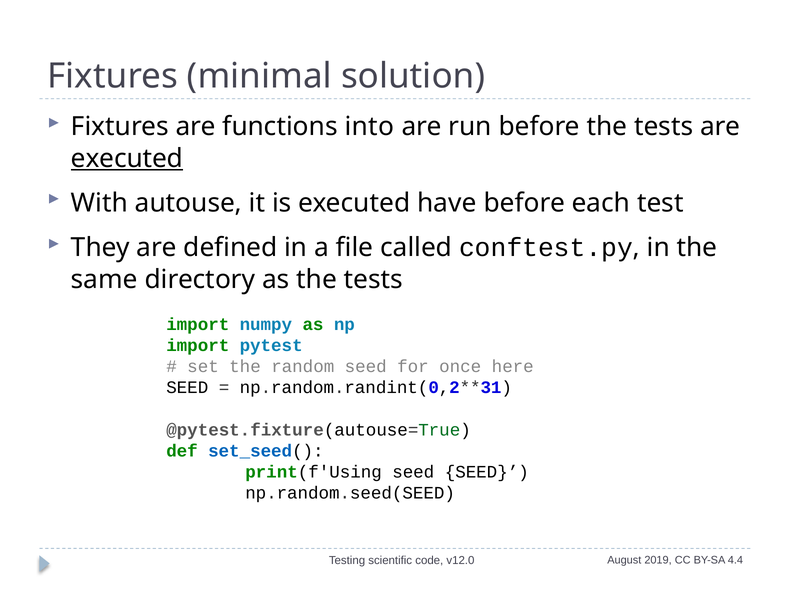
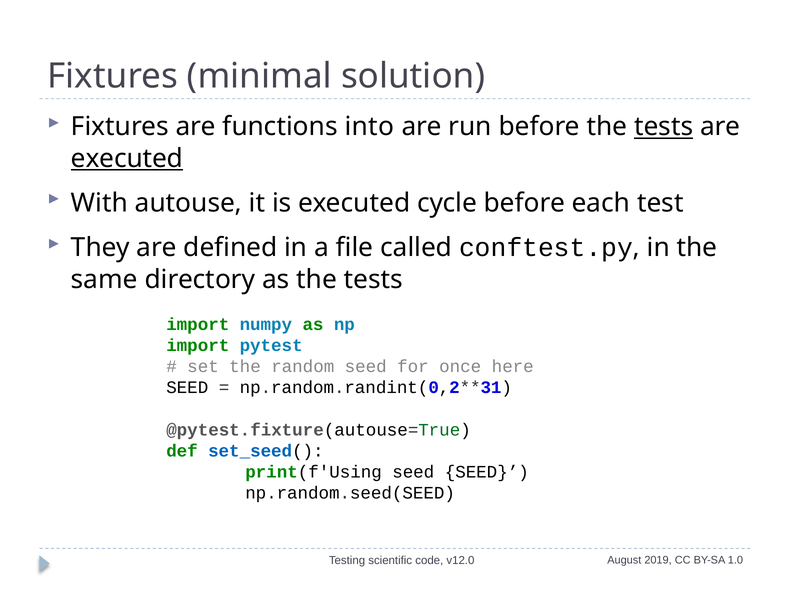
tests at (664, 127) underline: none -> present
have: have -> cycle
4.4: 4.4 -> 1.0
